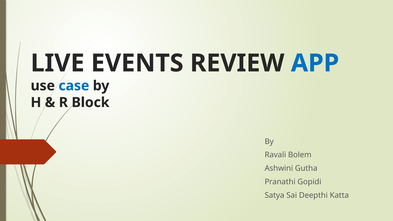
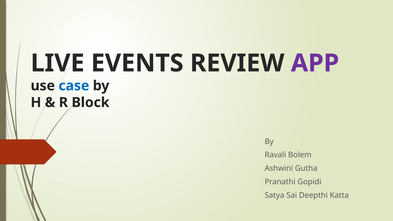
APP colour: blue -> purple
